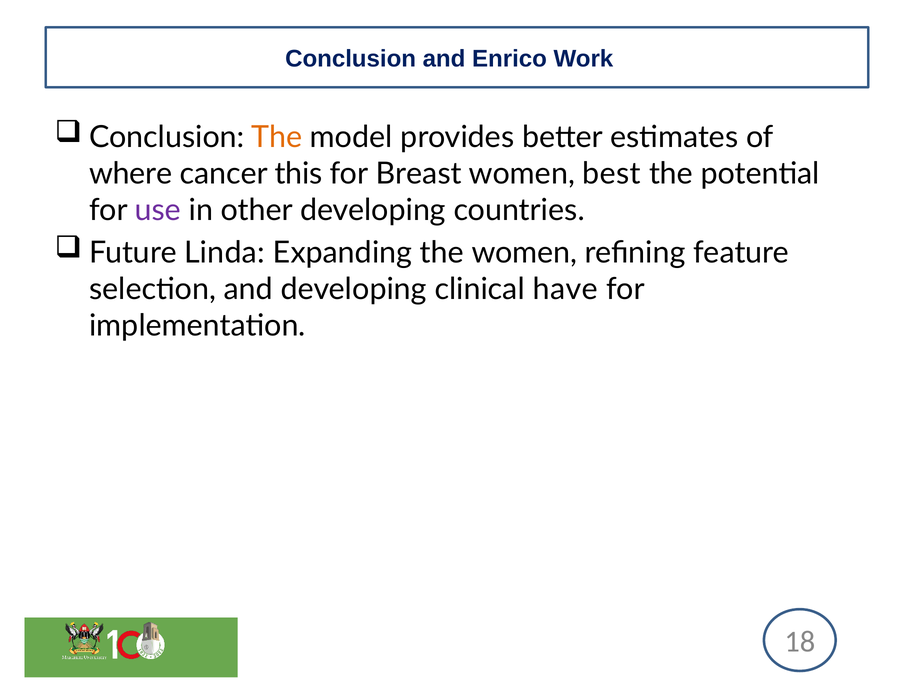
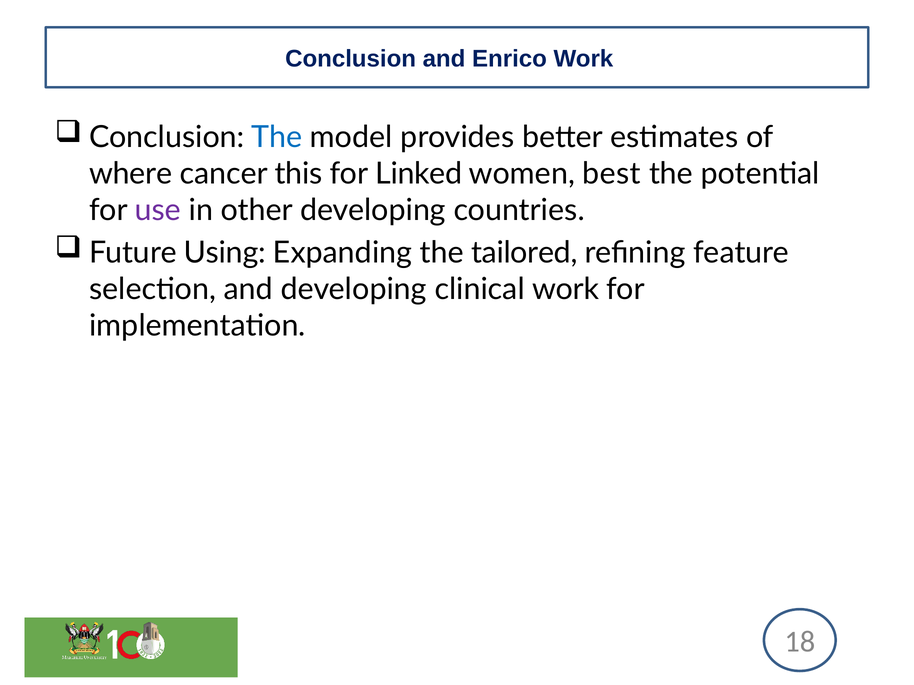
The at (277, 137) colour: orange -> blue
Breast: Breast -> Linked
Linda: Linda -> Using
the women: women -> tailored
clinical have: have -> work
